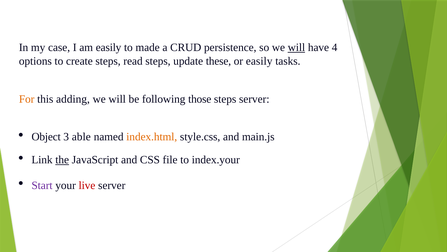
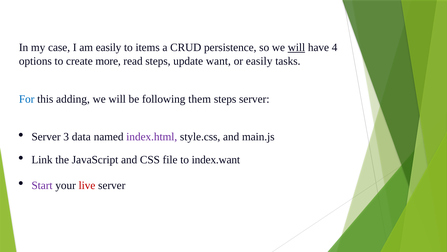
made: made -> items
create steps: steps -> more
these: these -> want
For colour: orange -> blue
those: those -> them
Object at (46, 137): Object -> Server
able: able -> data
index.html colour: orange -> purple
the underline: present -> none
index.your: index.your -> index.want
